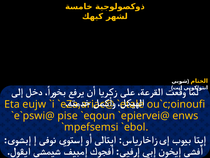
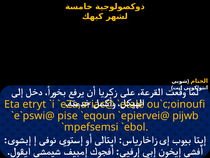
eujw: eujw -> etryt
enws: enws -> pijwb
